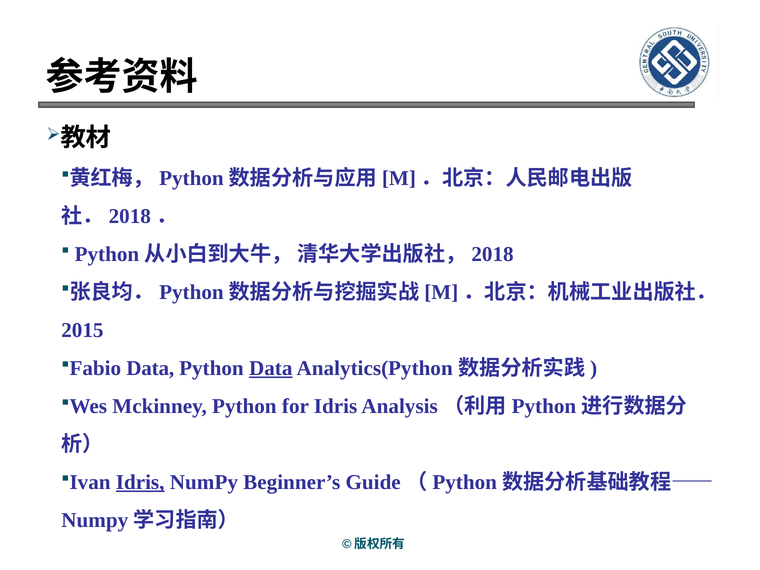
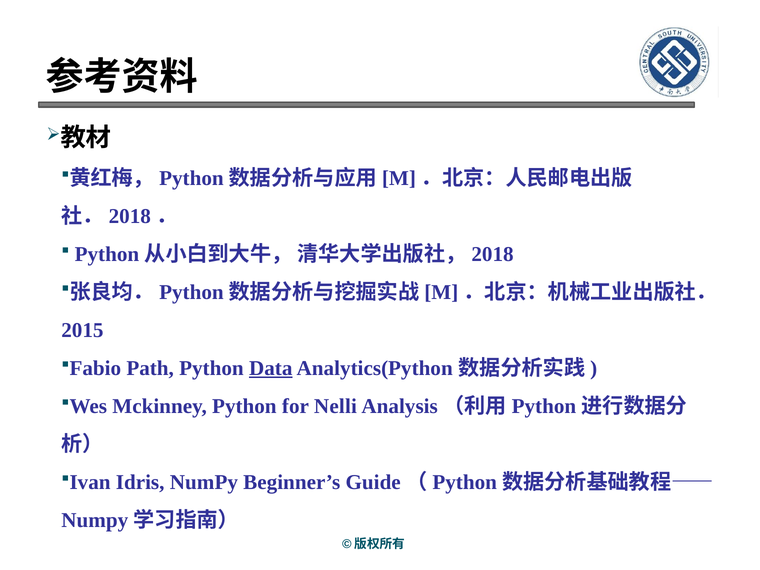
Data at (150, 368): Data -> Path
for Idris: Idris -> Nelli
Idris at (140, 482) underline: present -> none
